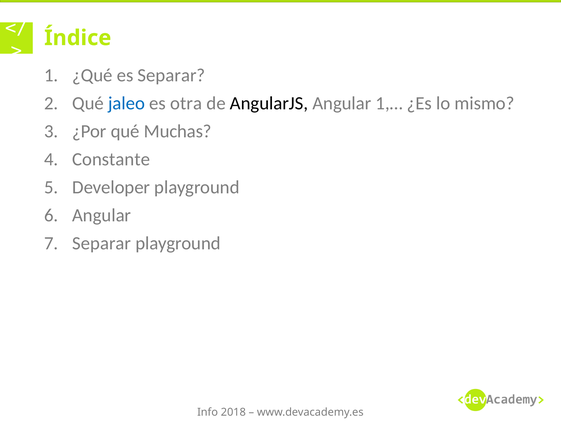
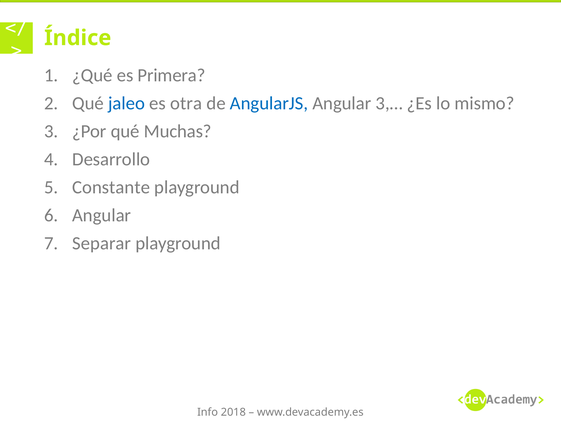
es Separar: Separar -> Primera
AngularJS colour: black -> blue
1,…: 1,… -> 3,…
Constante: Constante -> Desarrollo
Developer: Developer -> Constante
